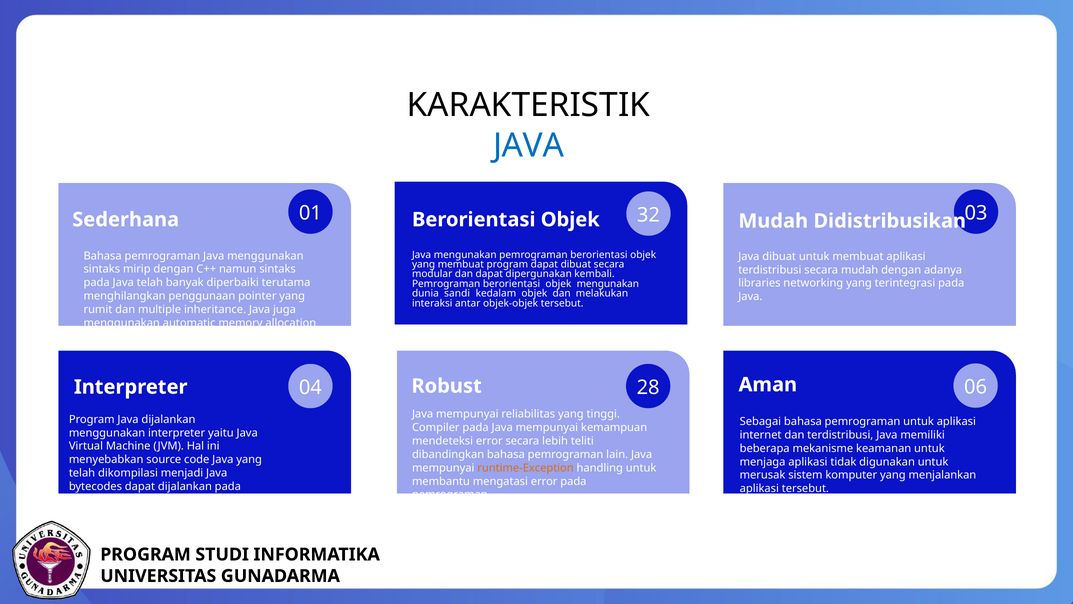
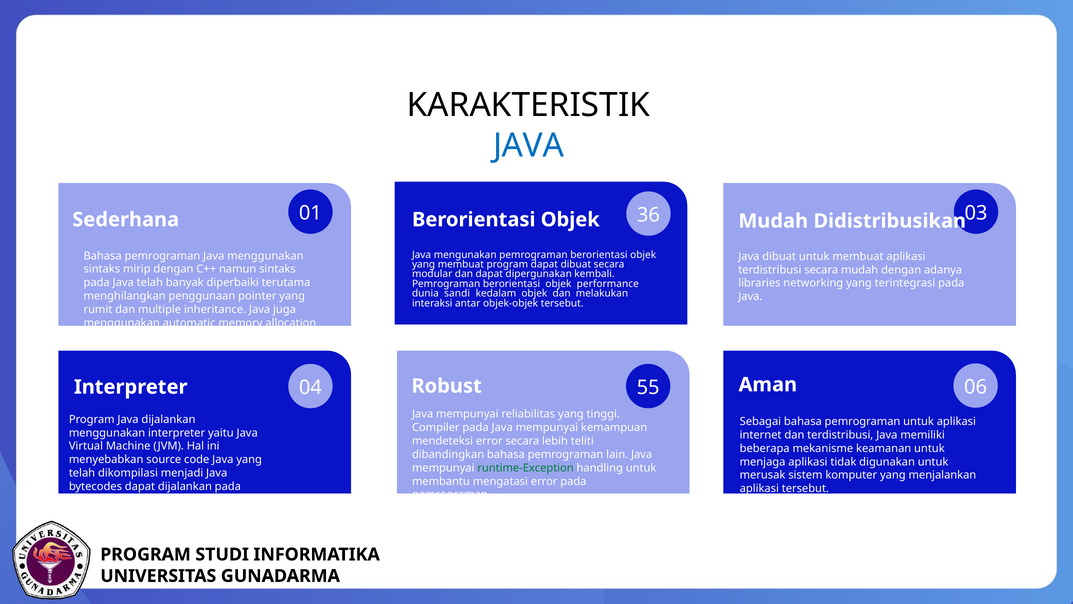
32: 32 -> 36
objek mengunakan: mengunakan -> performance
28: 28 -> 55
runtime-Exception colour: orange -> green
